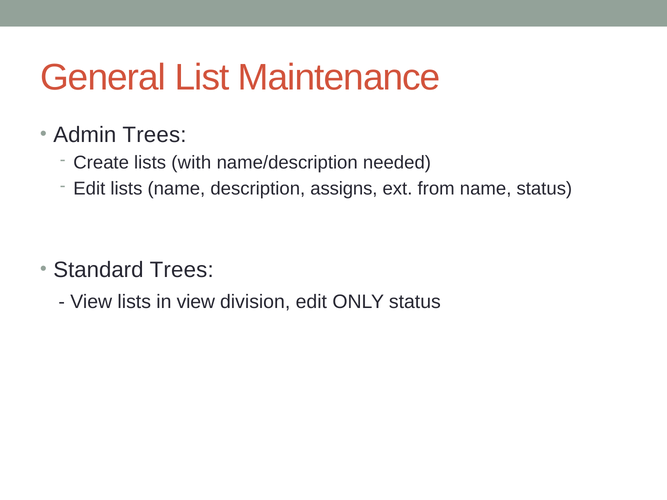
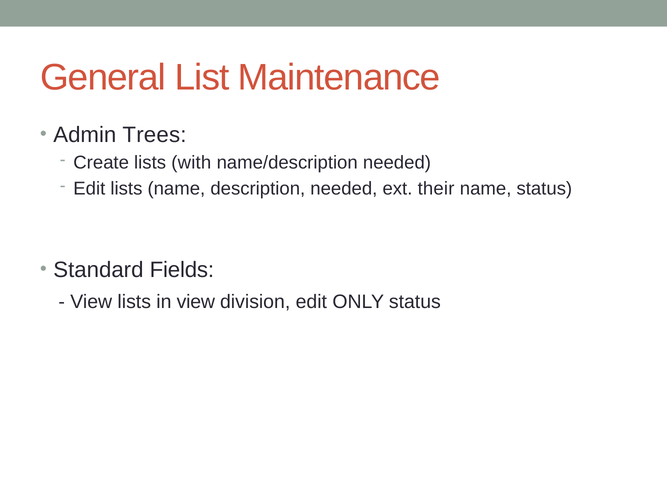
description assigns: assigns -> needed
from: from -> their
Standard Trees: Trees -> Fields
